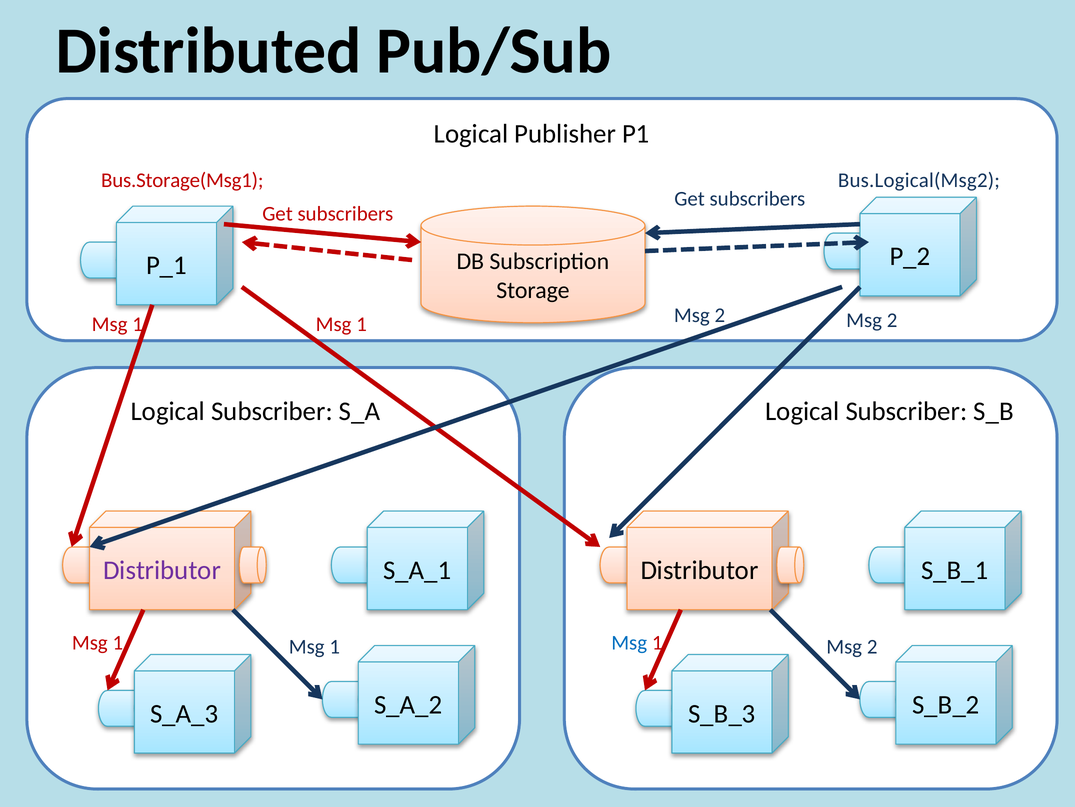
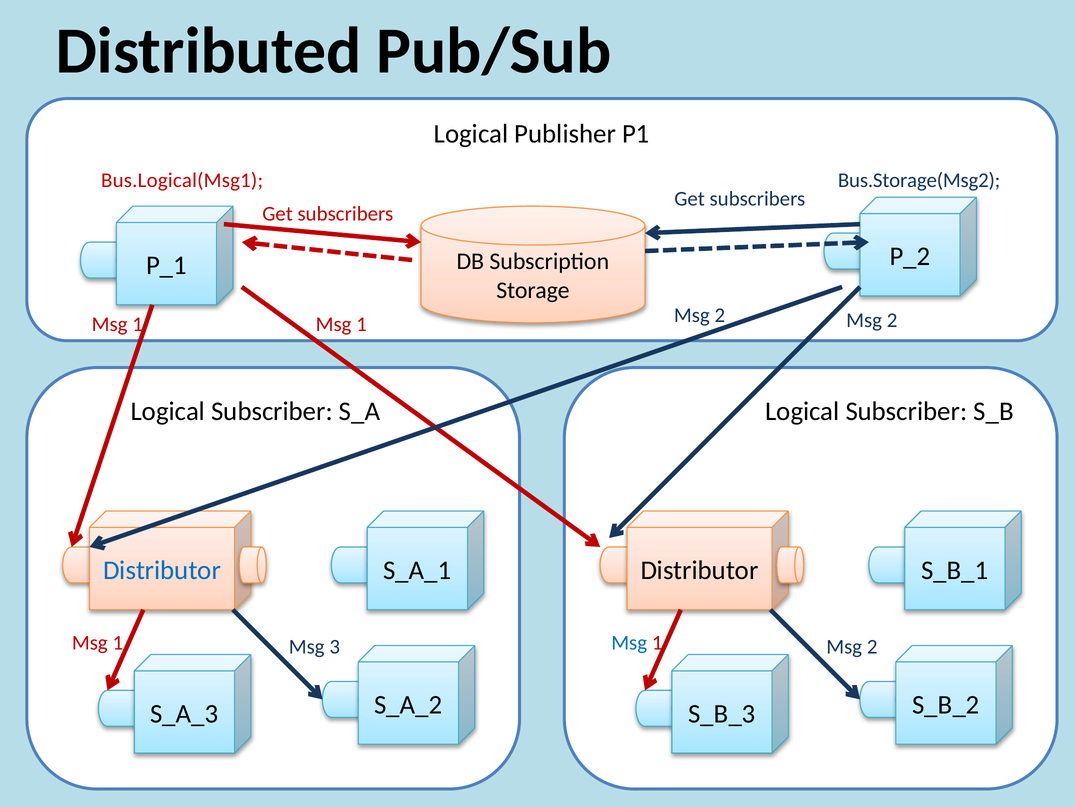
Bus.Storage(Msg1: Bus.Storage(Msg1 -> Bus.Logical(Msg1
Bus.Logical(Msg2: Bus.Logical(Msg2 -> Bus.Storage(Msg2
Distributor at (162, 570) colour: purple -> blue
1 at (335, 646): 1 -> 3
